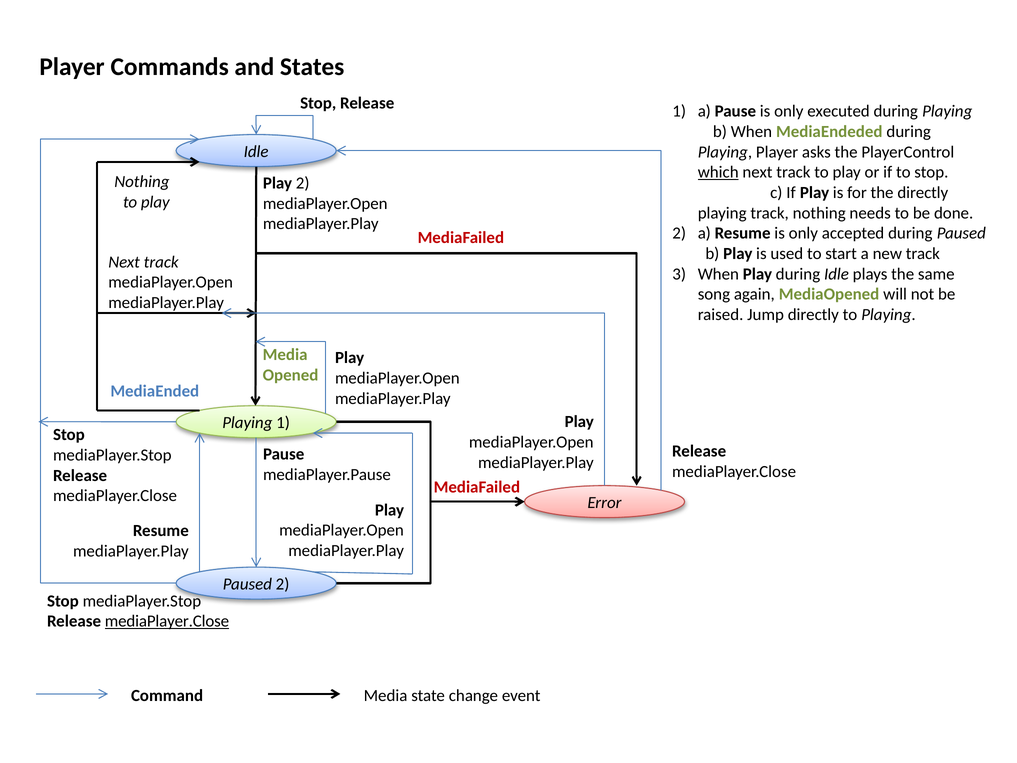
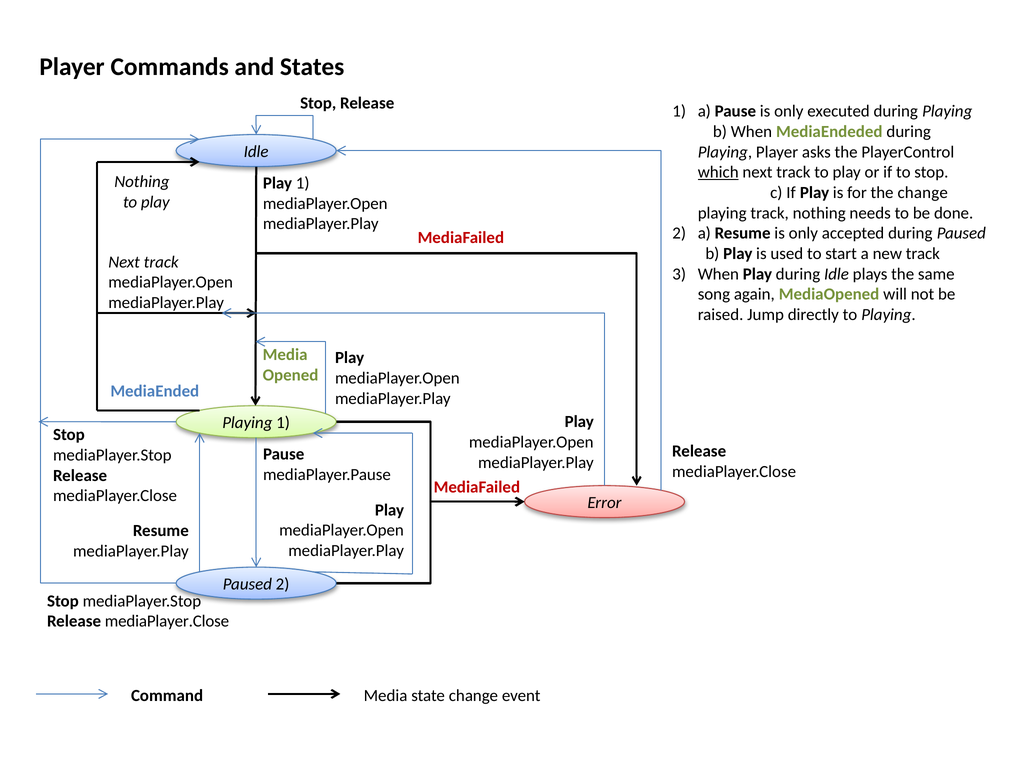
Play 2: 2 -> 1
the directly: directly -> change
mediaPlayer.Close at (167, 621) underline: present -> none
